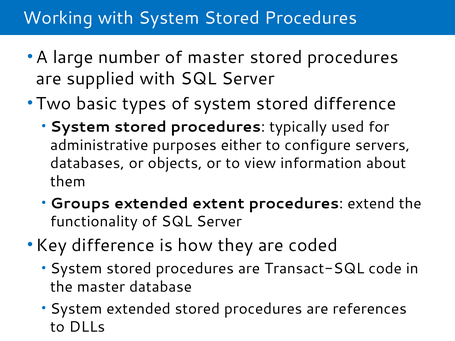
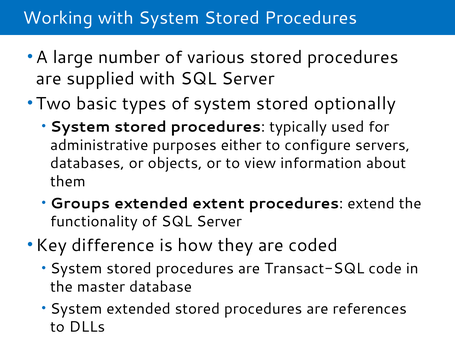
of master: master -> various
stored difference: difference -> optionally
